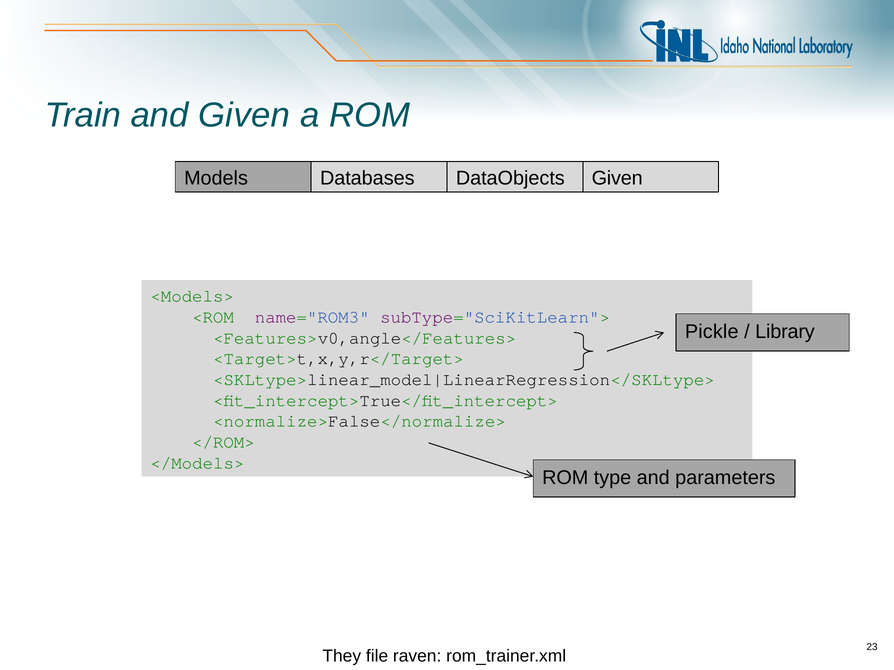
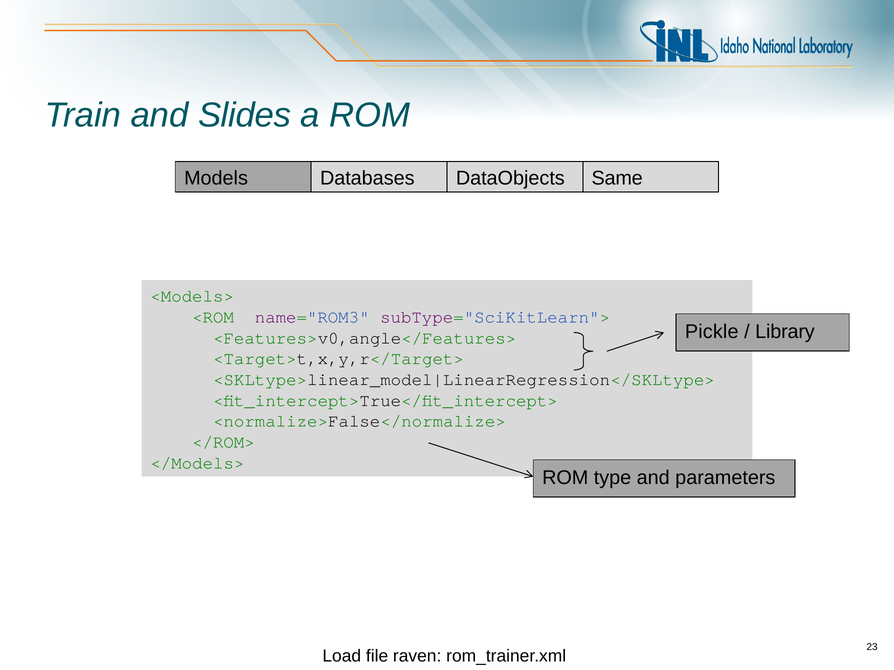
and Given: Given -> Slides
Given at (617, 178): Given -> Same
They: They -> Load
